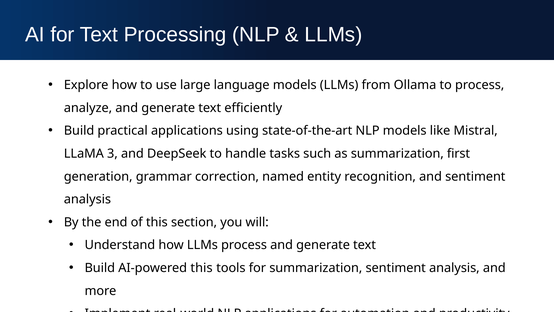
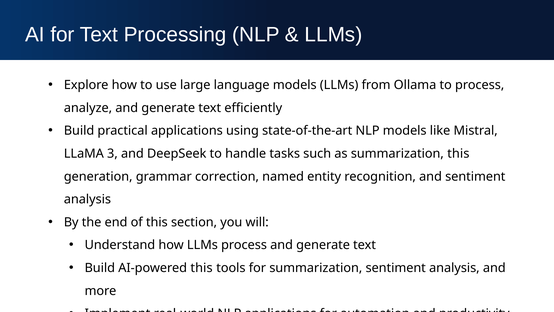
summarization first: first -> this
